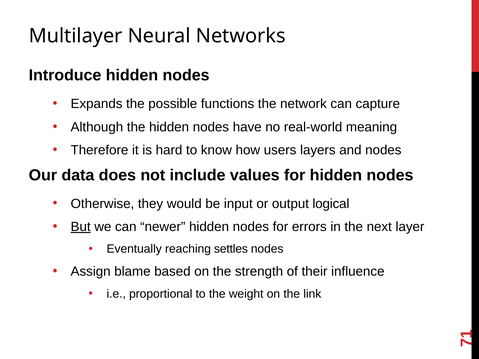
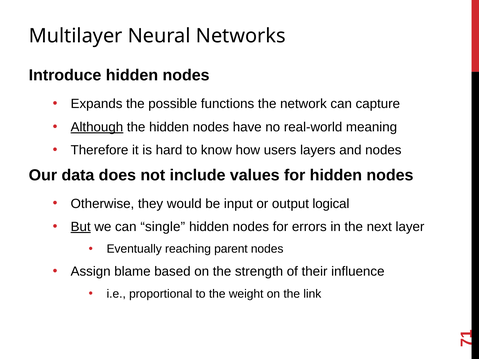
Although underline: none -> present
newer: newer -> single
settles: settles -> parent
